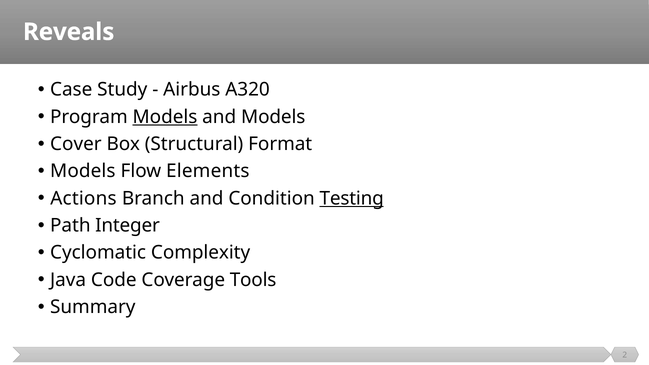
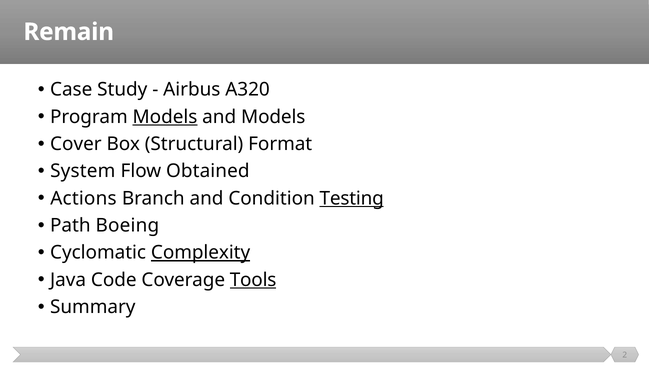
Reveals: Reveals -> Remain
Models at (83, 171): Models -> System
Elements: Elements -> Obtained
Integer: Integer -> Boeing
Complexity underline: none -> present
Tools underline: none -> present
